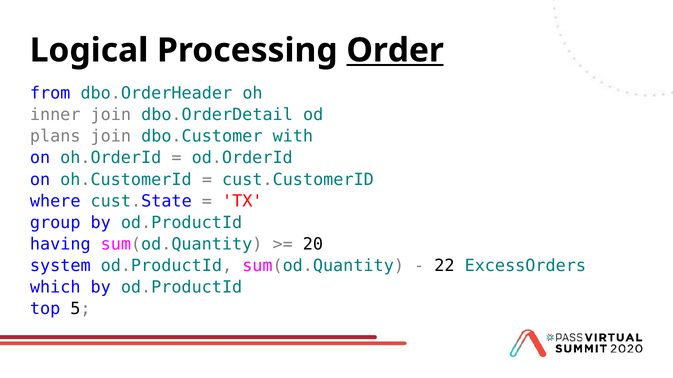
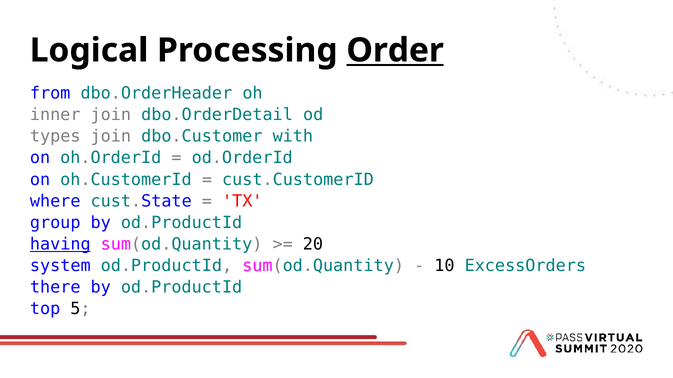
plans: plans -> types
having underline: none -> present
22: 22 -> 10
which: which -> there
